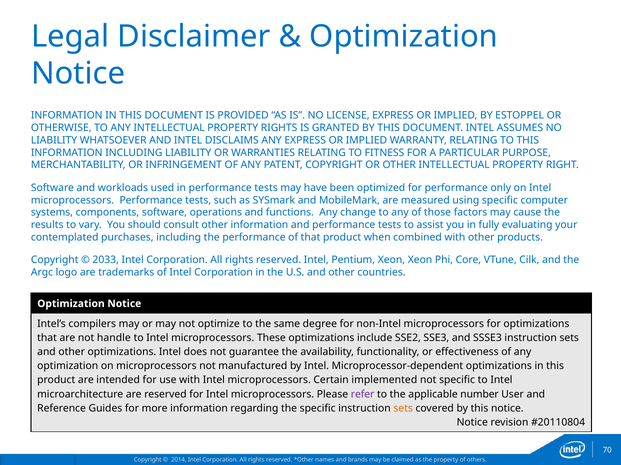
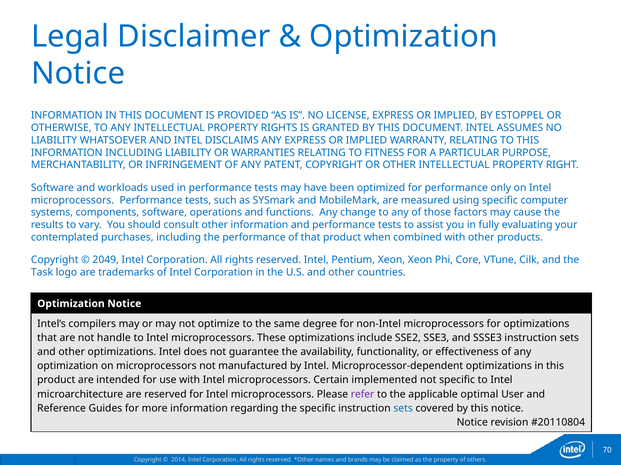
2033: 2033 -> 2049
Argc: Argc -> Task
number: number -> optimal
sets at (403, 409) colour: orange -> blue
